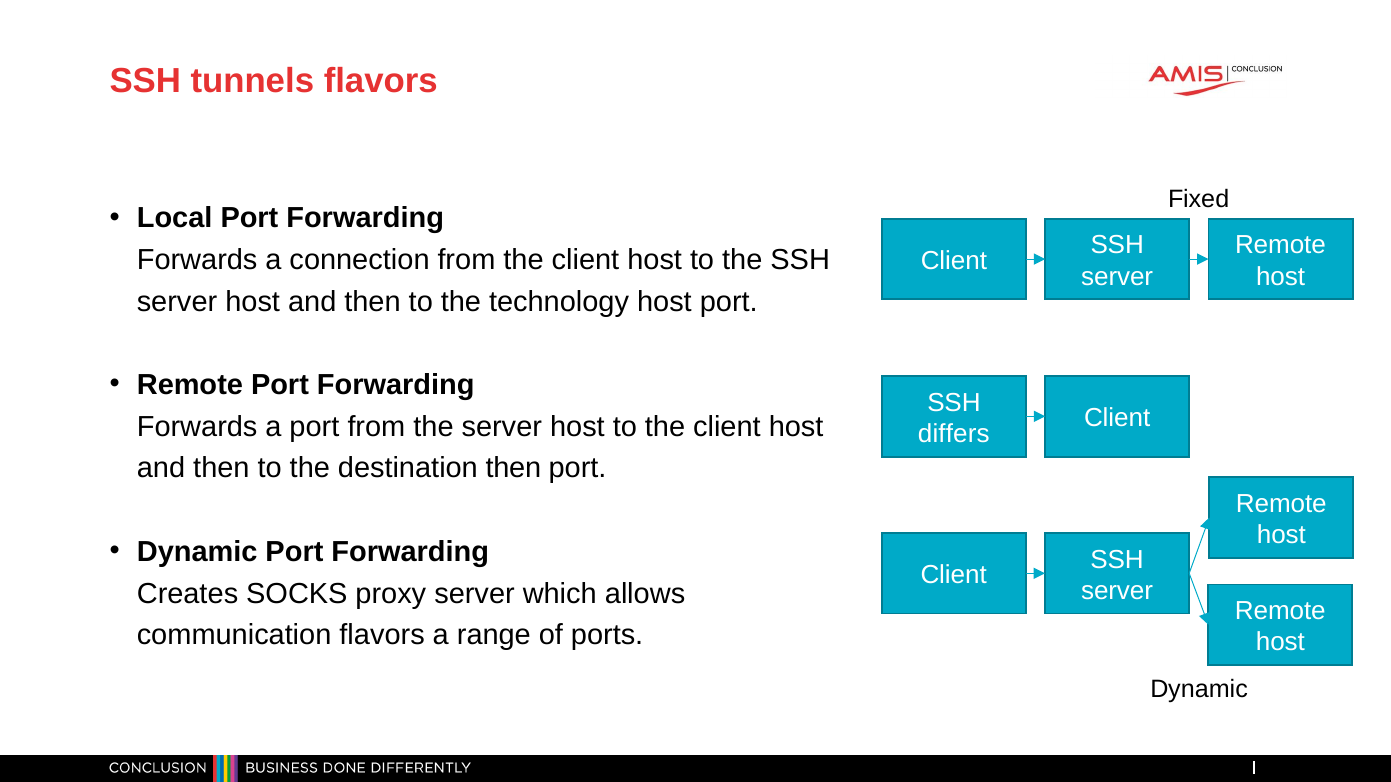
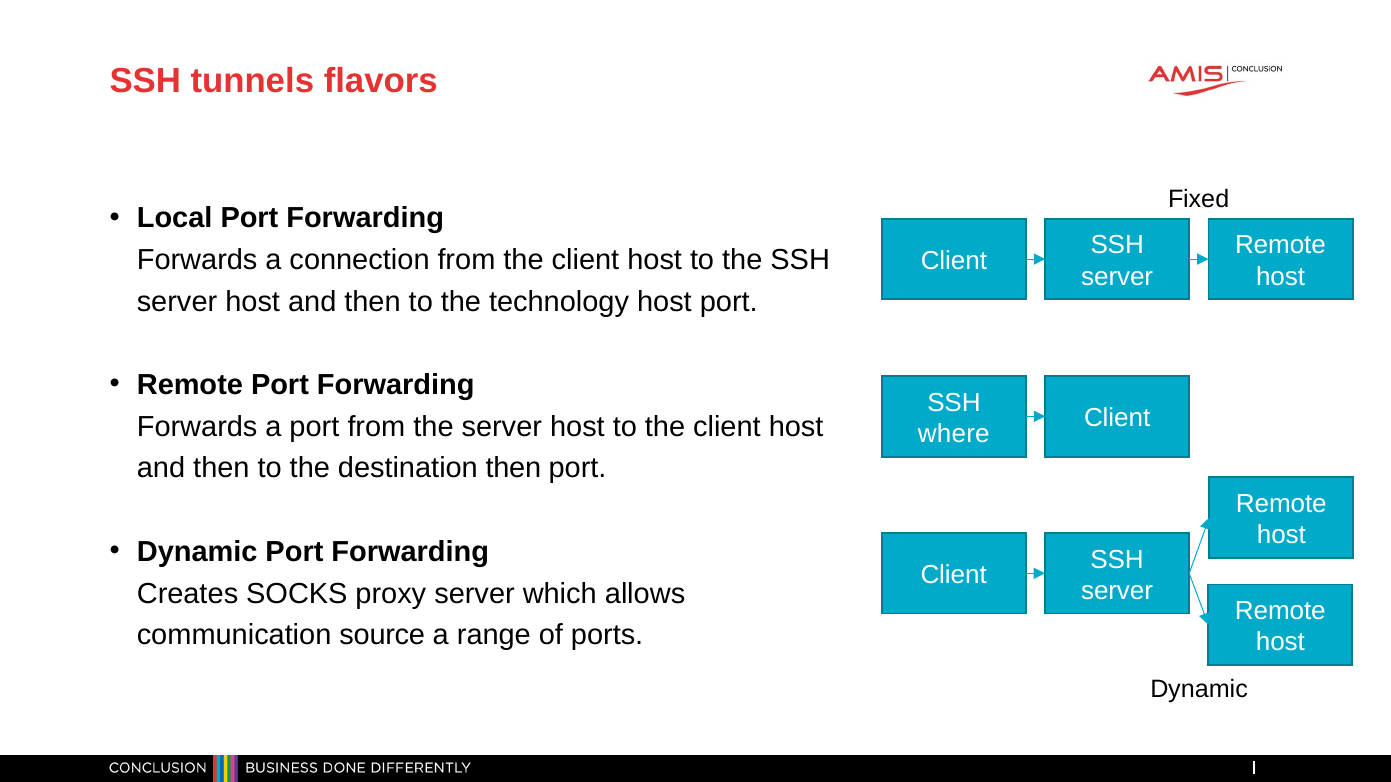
differs: differs -> where
communication flavors: flavors -> source
